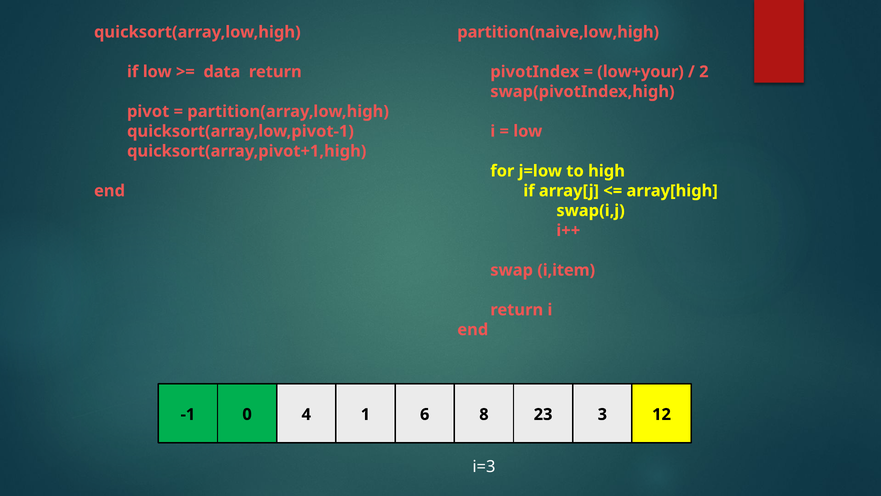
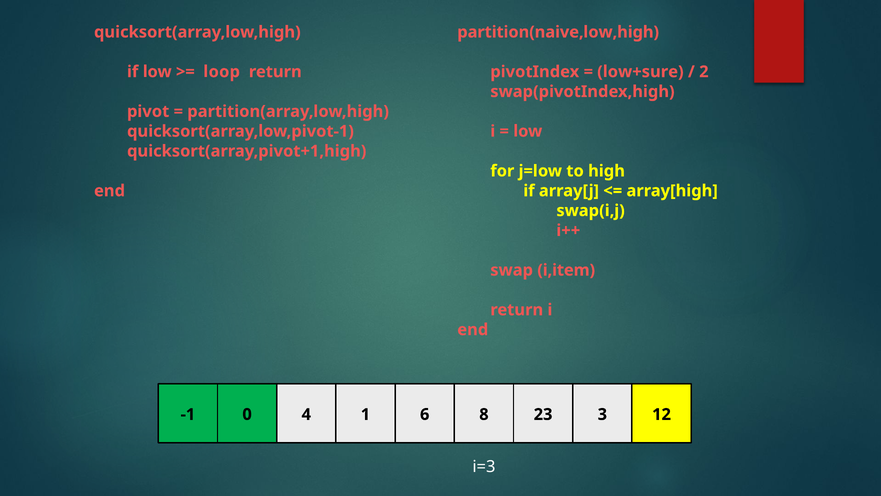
data: data -> loop
low+your: low+your -> low+sure
